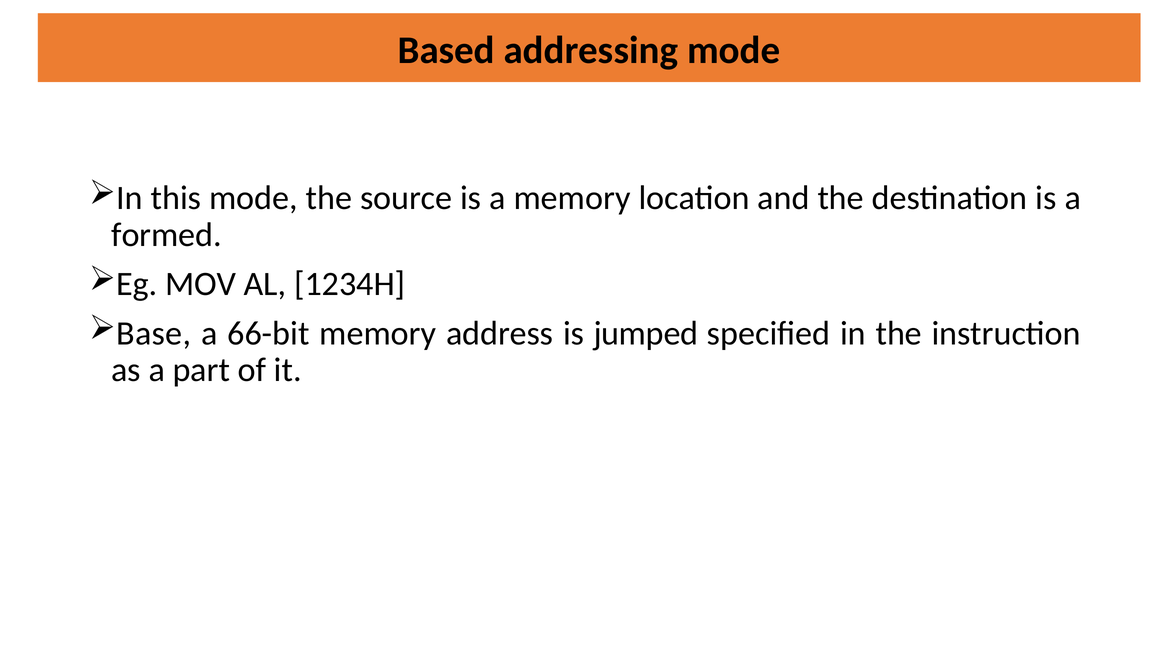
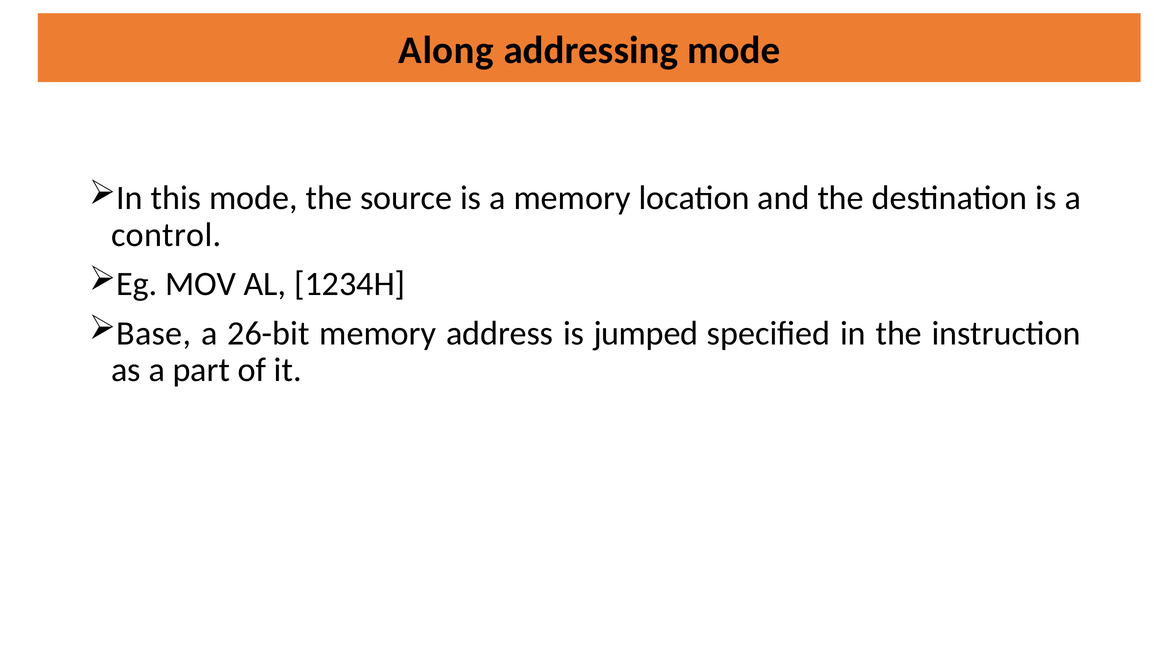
Based: Based -> Along
formed: formed -> control
66-bit: 66-bit -> 26-bit
